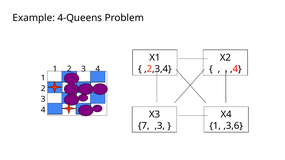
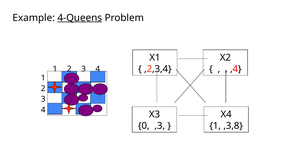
4-Queens underline: none -> present
7: 7 -> 0
,3,6: ,3,6 -> ,3,8
